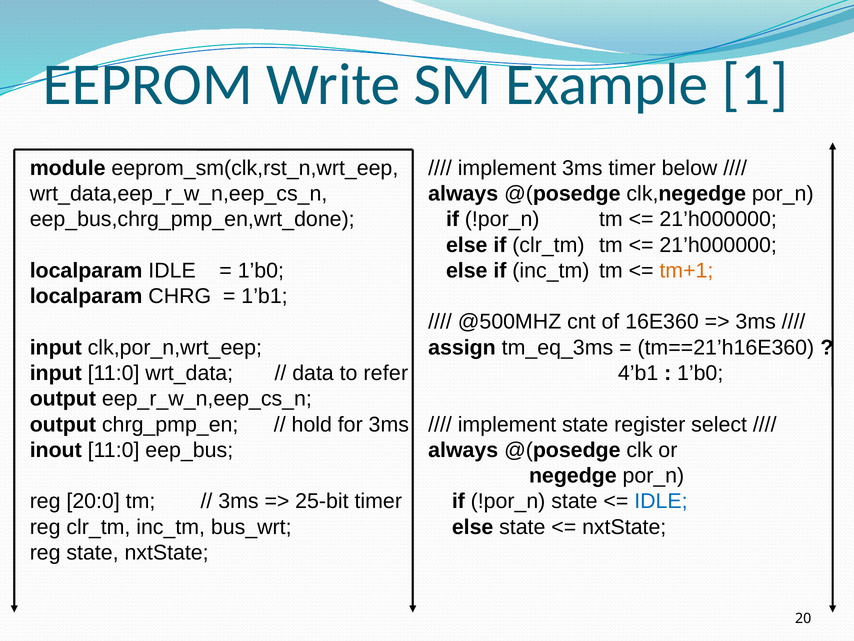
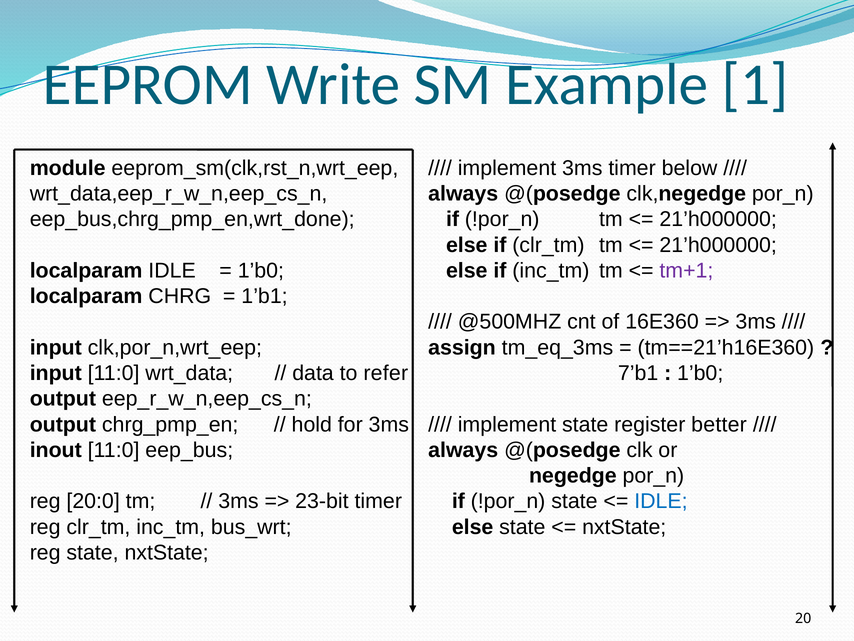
tm+1 colour: orange -> purple
4’b1: 4’b1 -> 7’b1
select: select -> better
25-bit: 25-bit -> 23-bit
